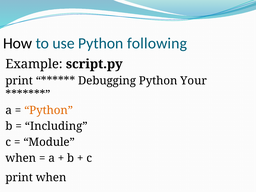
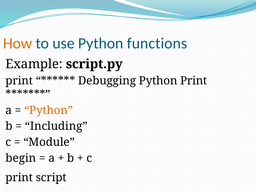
How colour: black -> orange
following: following -> functions
Python Your: Your -> Print
when at (21, 158): when -> begin
print when: when -> script
